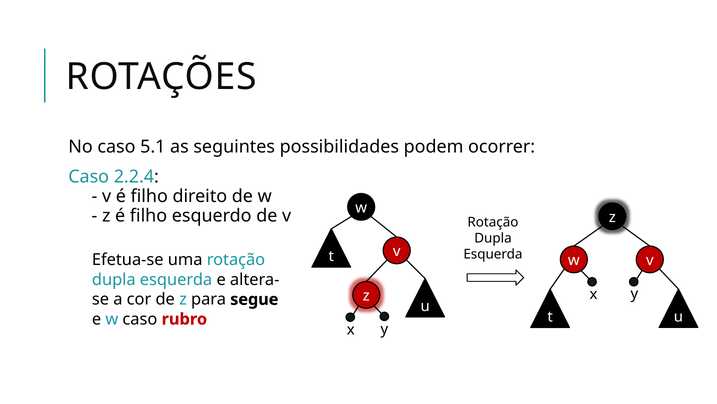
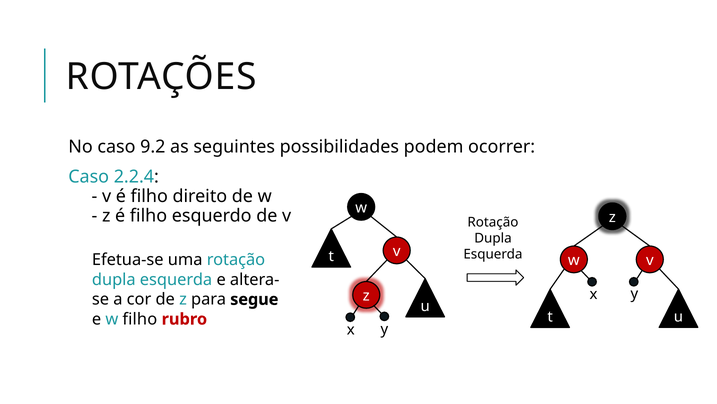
5.1: 5.1 -> 9.2
w caso: caso -> filho
